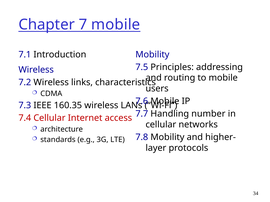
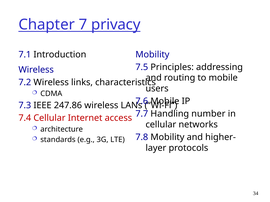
7 mobile: mobile -> privacy
160.35: 160.35 -> 247.86
